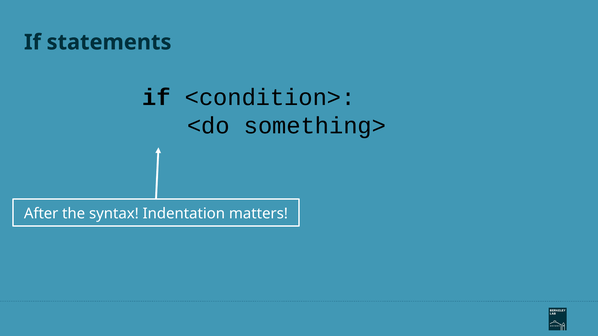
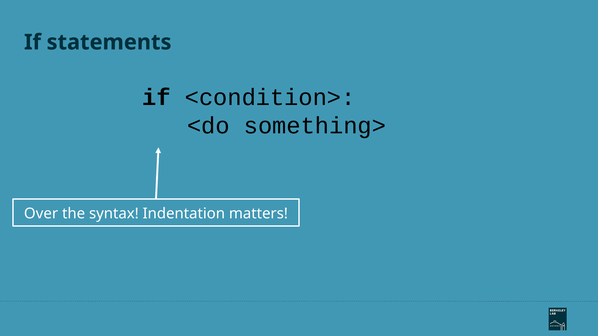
After: After -> Over
